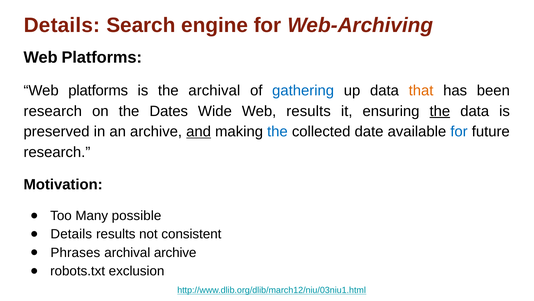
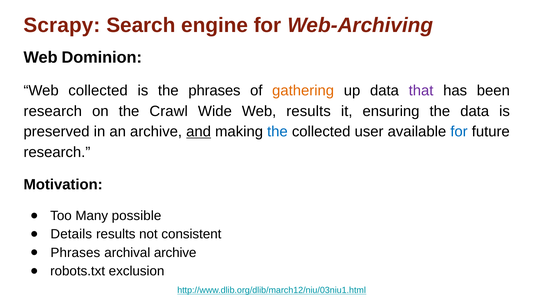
Details at (62, 25): Details -> Scrapy
Platforms at (102, 57): Platforms -> Dominion
platforms at (98, 90): platforms -> collected
the archival: archival -> phrases
gathering colour: blue -> orange
that colour: orange -> purple
Dates: Dates -> Crawl
the at (440, 111) underline: present -> none
date: date -> user
